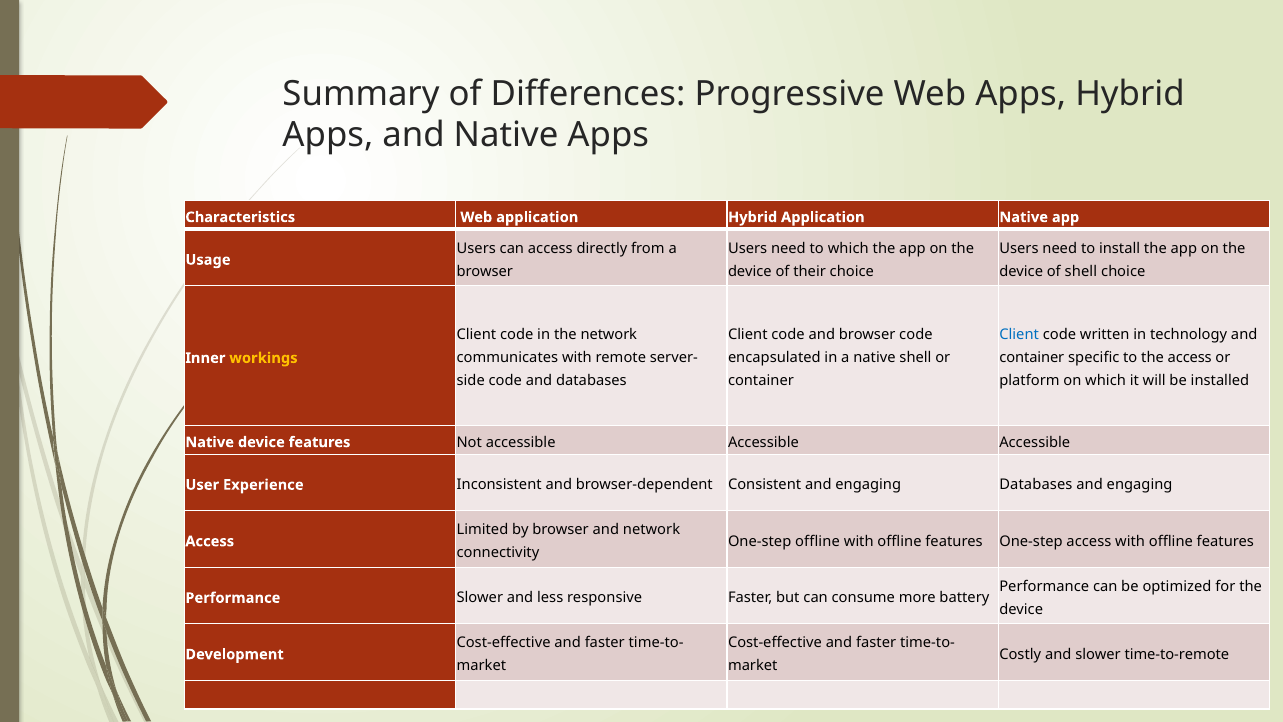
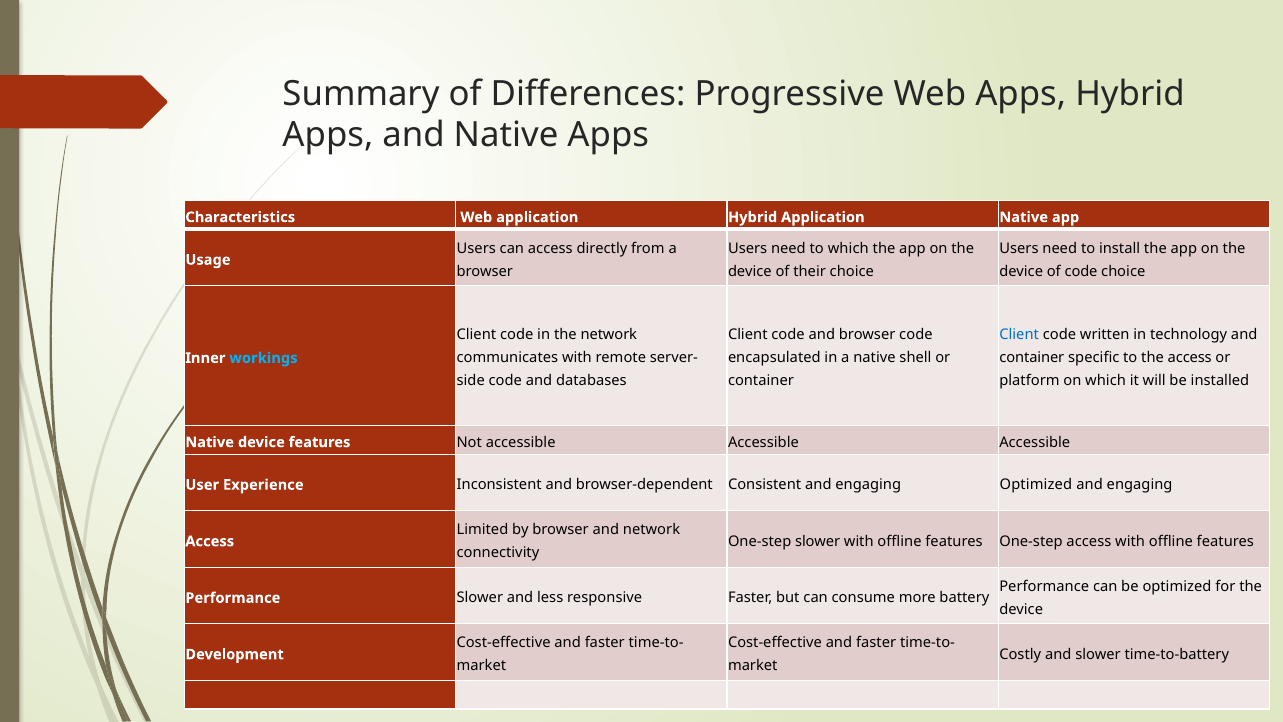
of shell: shell -> code
workings colour: yellow -> light blue
engaging Databases: Databases -> Optimized
One-step offline: offline -> slower
time-to-remote: time-to-remote -> time-to-battery
